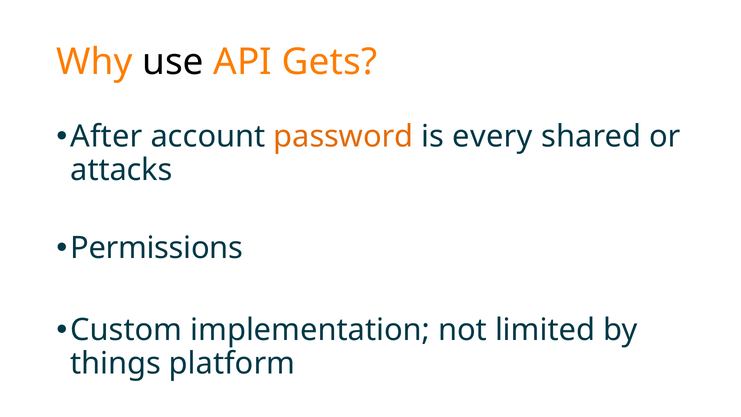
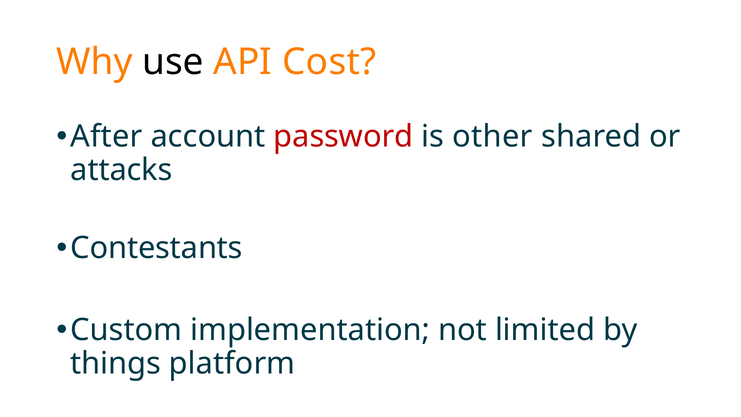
Gets: Gets -> Cost
password colour: orange -> red
every: every -> other
Permissions: Permissions -> Contestants
